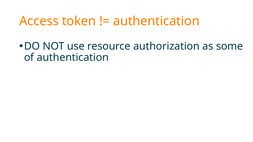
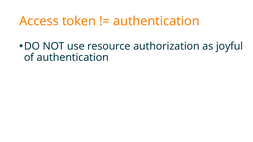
some: some -> joyful
